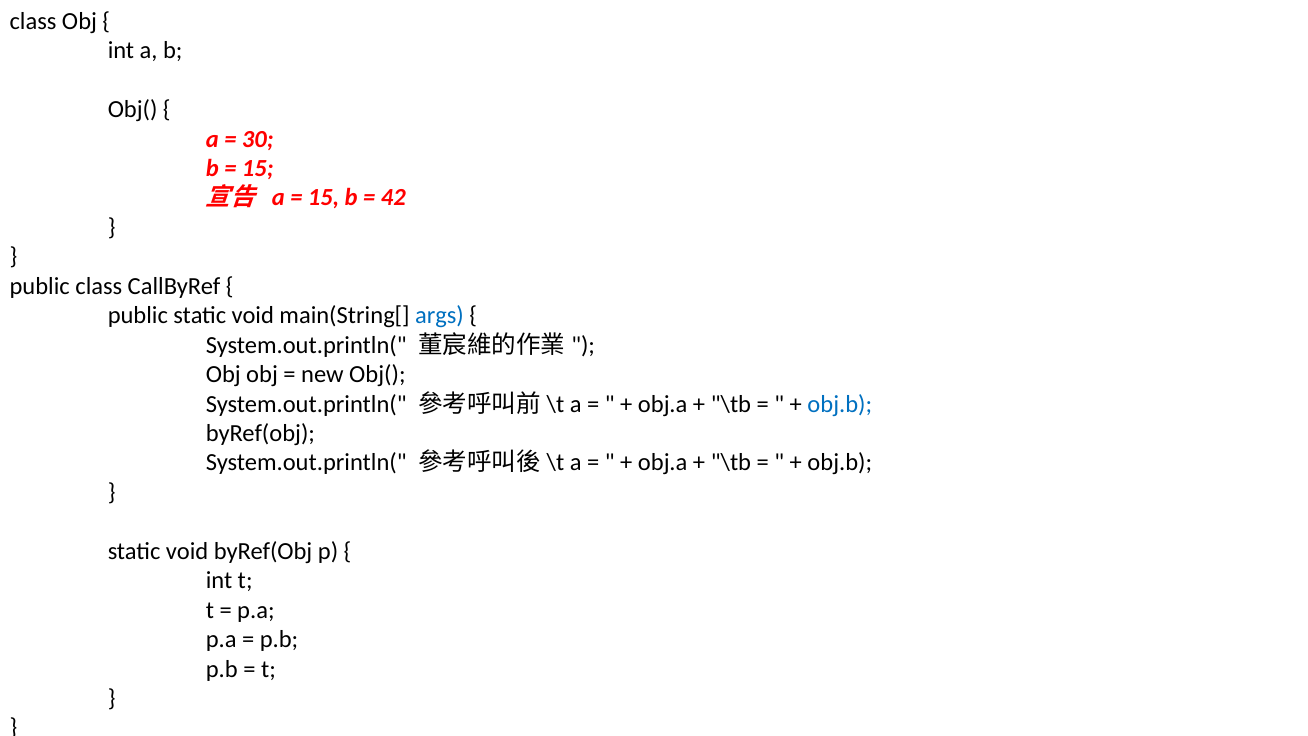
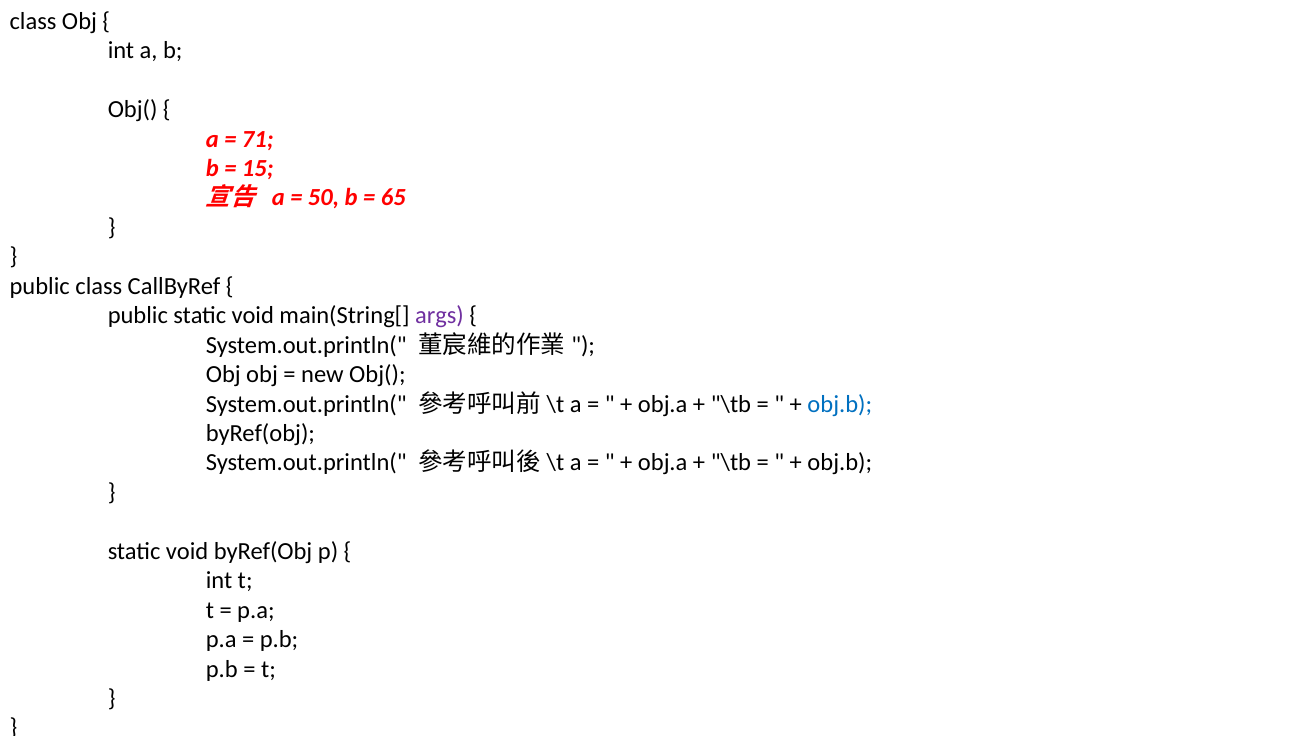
30: 30 -> 71
15 at (324, 198): 15 -> 50
42: 42 -> 65
args colour: blue -> purple
